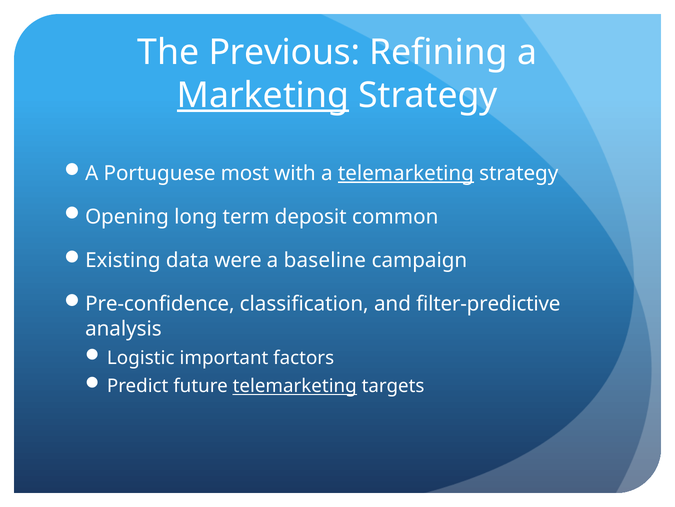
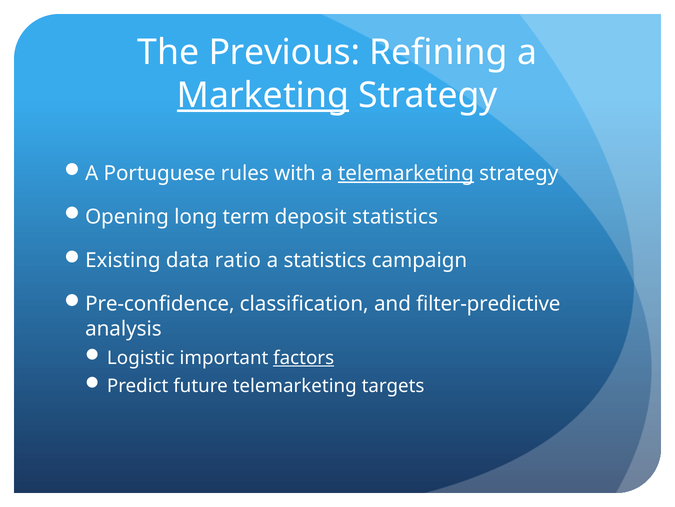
most: most -> rules
deposit common: common -> statistics
were: were -> ratio
a baseline: baseline -> statistics
factors underline: none -> present
telemarketing at (295, 386) underline: present -> none
